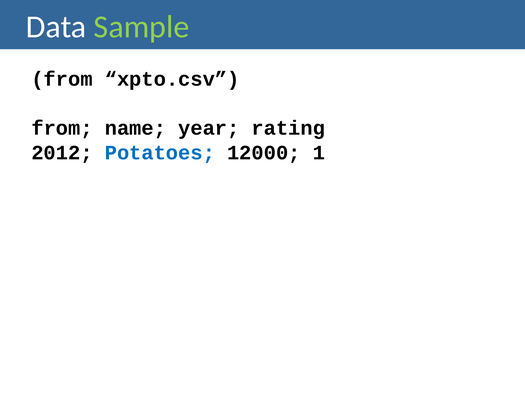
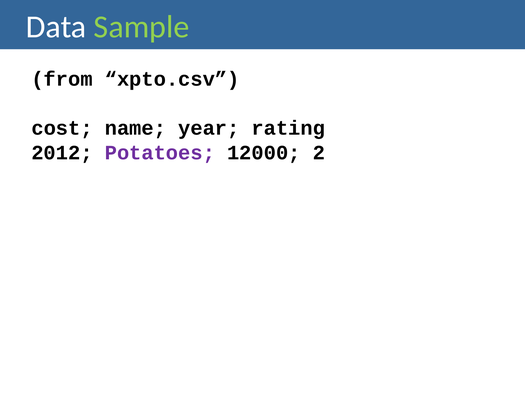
from at (62, 128): from -> cost
Potatoes colour: blue -> purple
1: 1 -> 2
